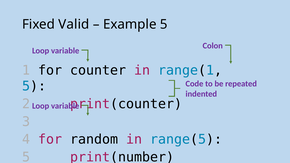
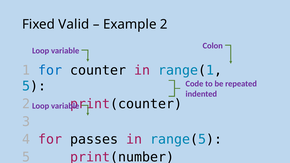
Example 5: 5 -> 2
for at (50, 70) colour: black -> blue
random: random -> passes
